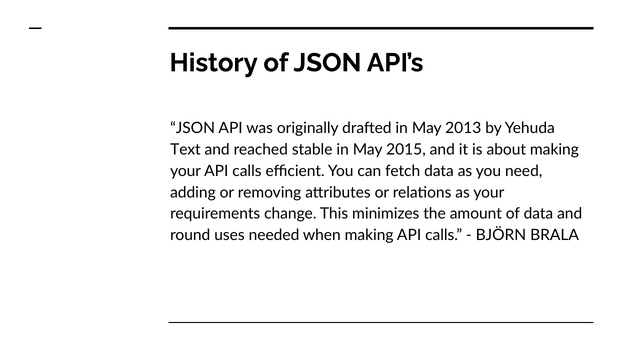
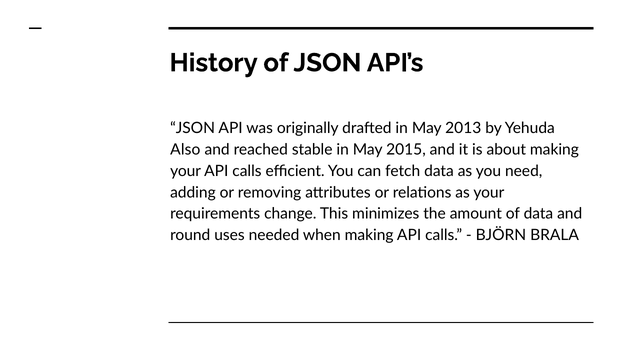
Text: Text -> Also
